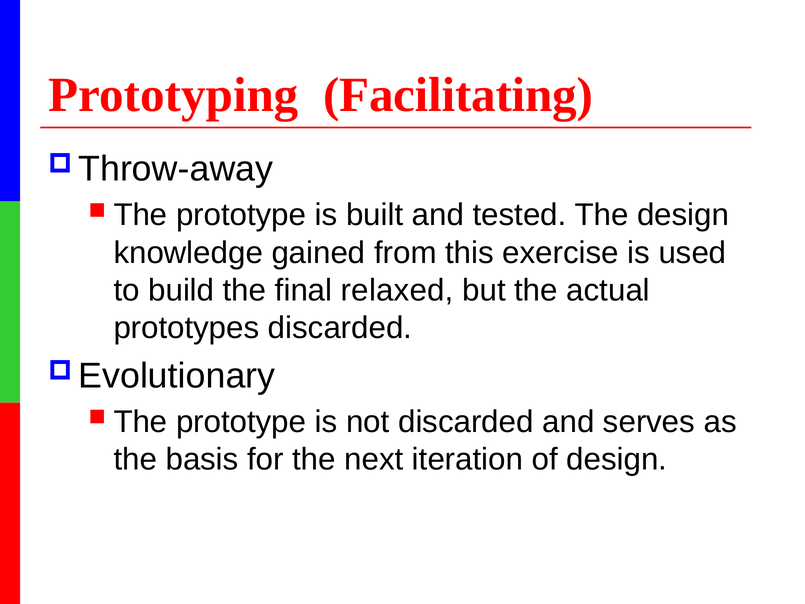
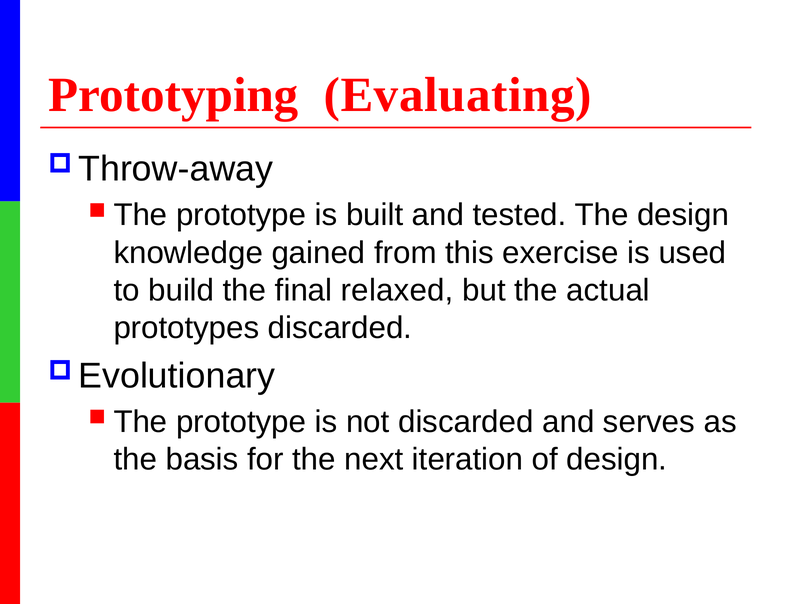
Facilitating: Facilitating -> Evaluating
